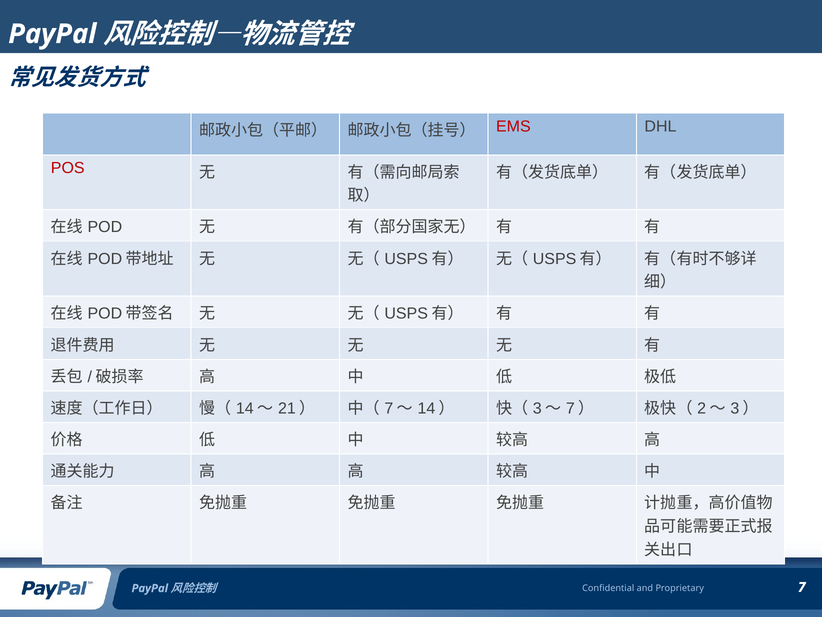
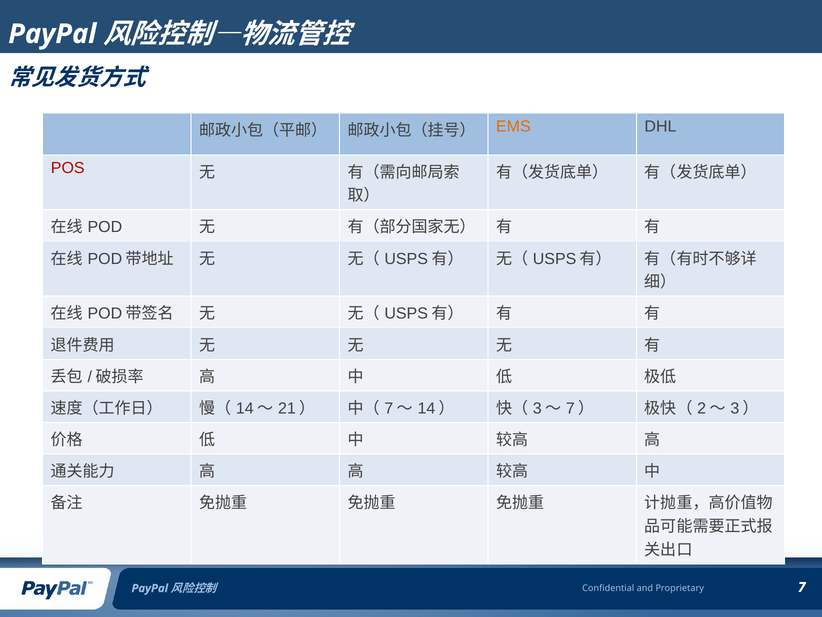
EMS colour: red -> orange
